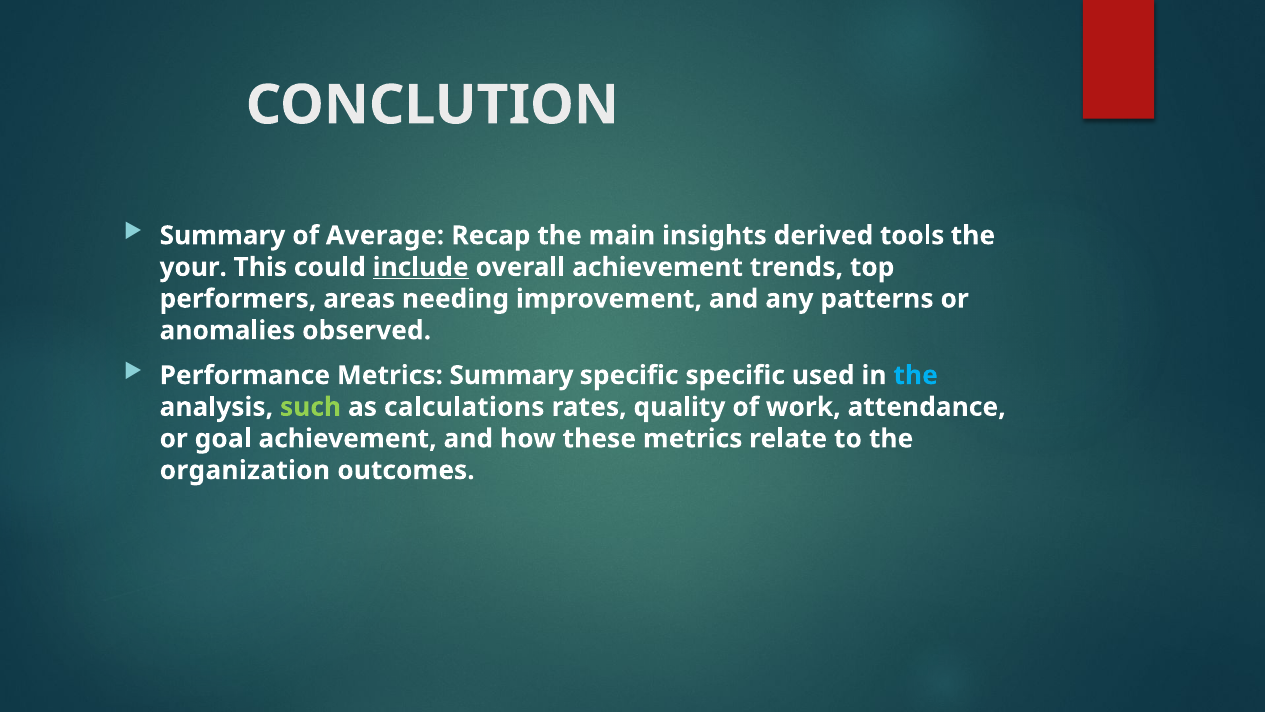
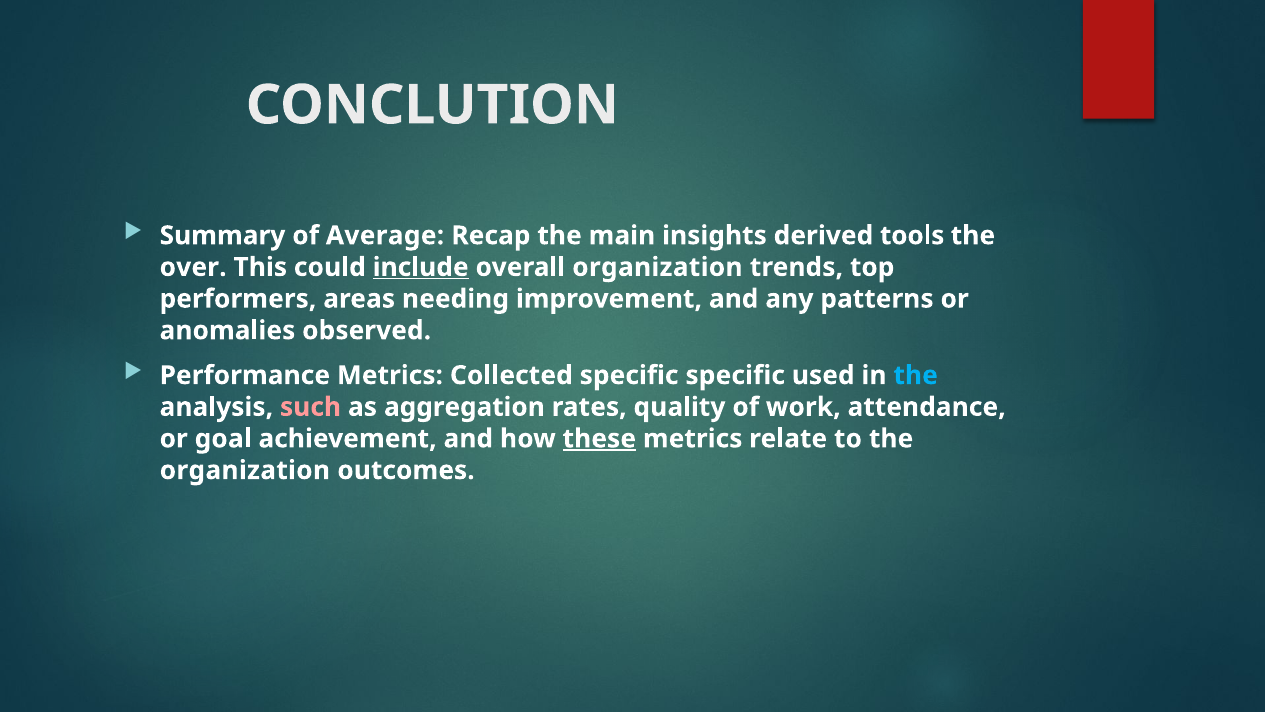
your: your -> over
overall achievement: achievement -> organization
Metrics Summary: Summary -> Collected
such colour: light green -> pink
calculations: calculations -> aggregation
these underline: none -> present
